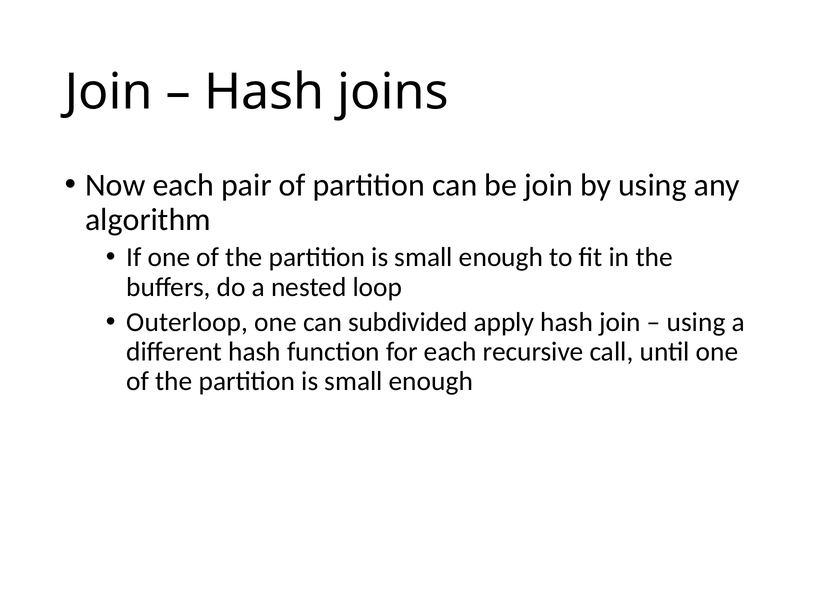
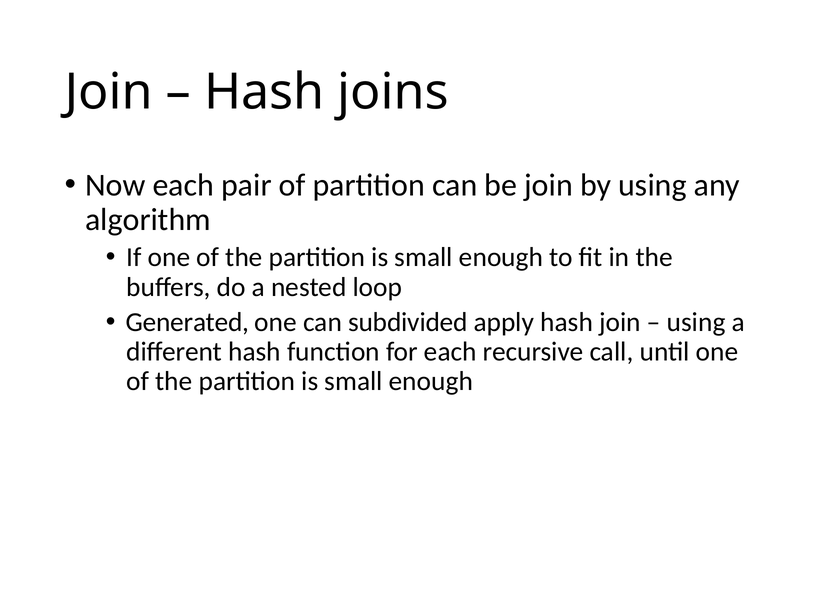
Outerloop: Outerloop -> Generated
